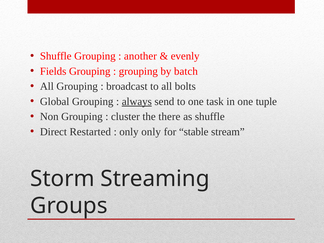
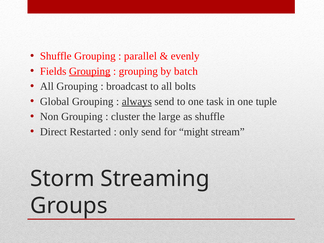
another: another -> parallel
Grouping at (90, 71) underline: none -> present
there: there -> large
only only: only -> send
stable: stable -> might
